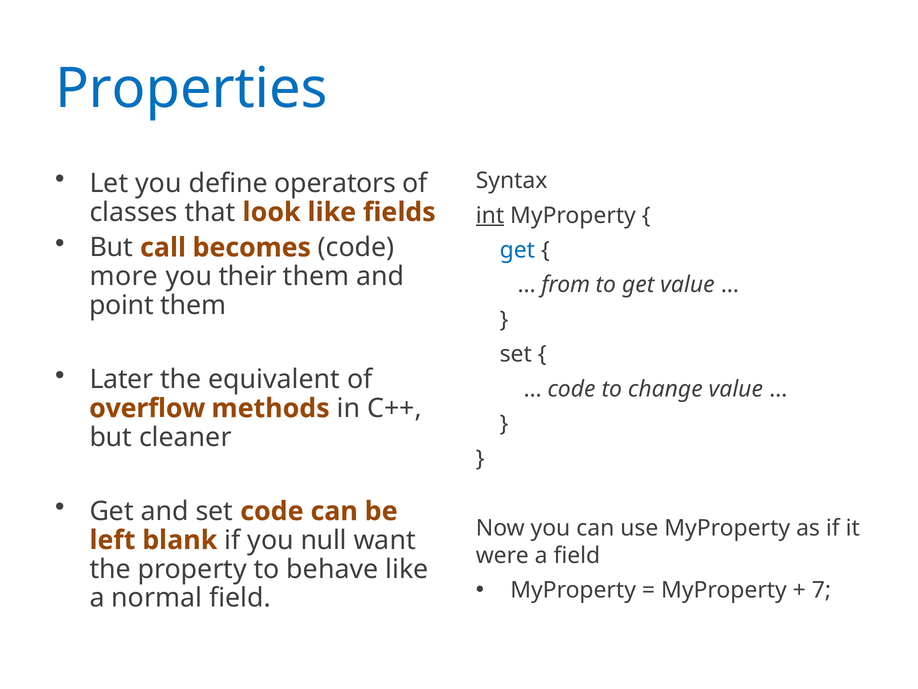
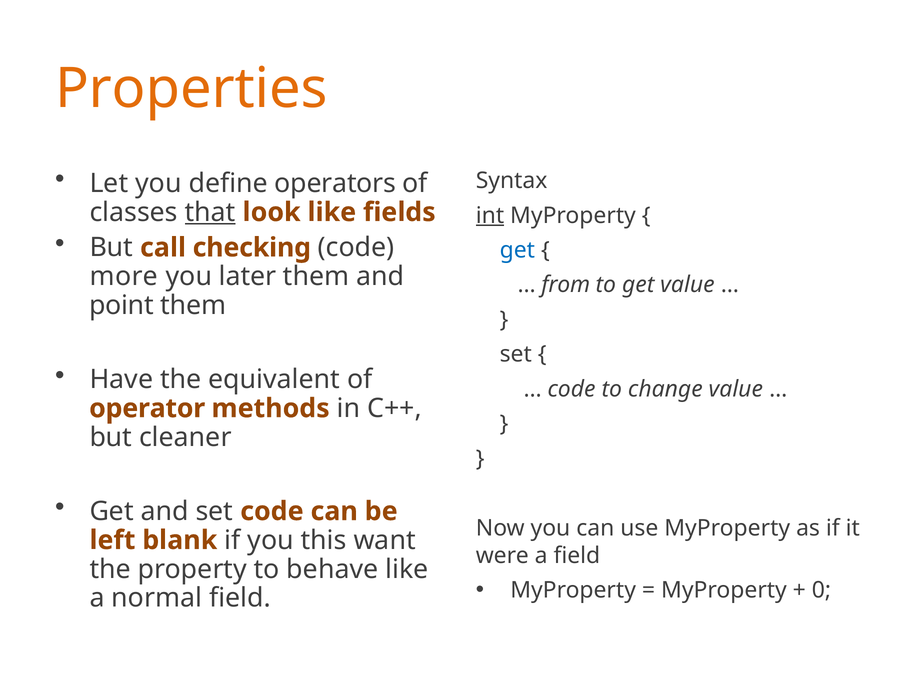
Properties colour: blue -> orange
that underline: none -> present
becomes: becomes -> checking
their: their -> later
Later: Later -> Have
overflow: overflow -> operator
null: null -> this
7: 7 -> 0
